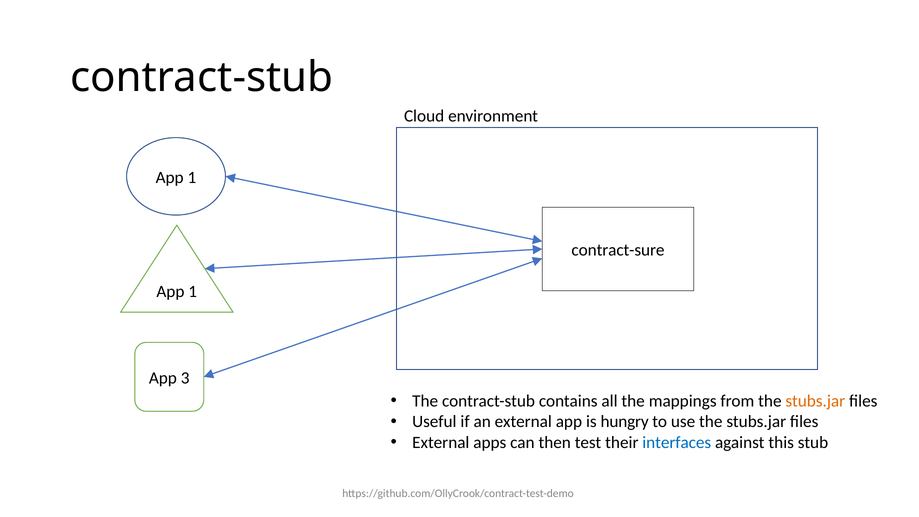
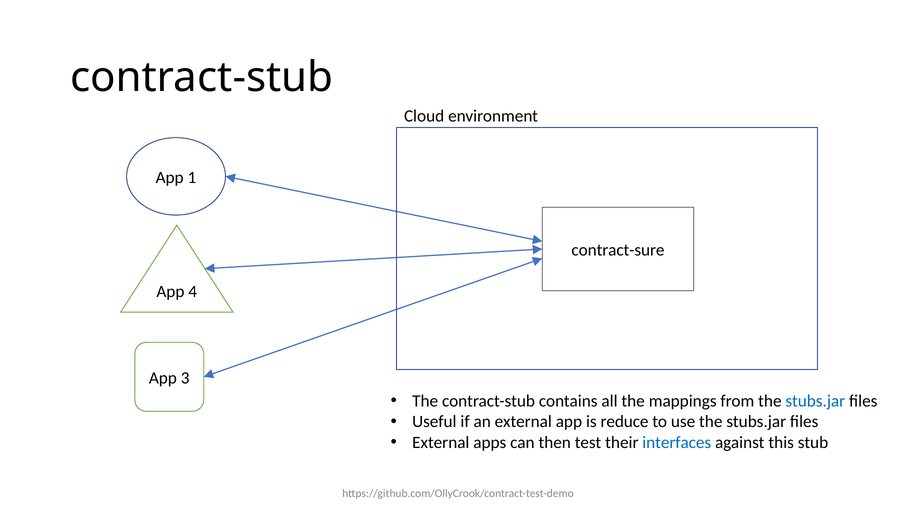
1 at (193, 292): 1 -> 4
stubs.jar at (815, 401) colour: orange -> blue
hungry: hungry -> reduce
